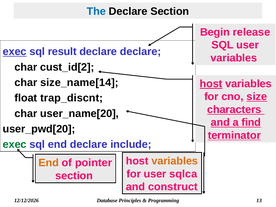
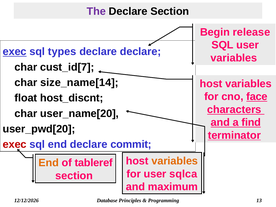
The colour: blue -> purple
result: result -> types
cust_id[2: cust_id[2 -> cust_id[7
host at (211, 84) underline: present -> none
size: size -> face
trap_discnt: trap_discnt -> host_discnt
exec at (15, 144) colour: green -> red
include: include -> commit
pointer: pointer -> tableref
construct: construct -> maximum
